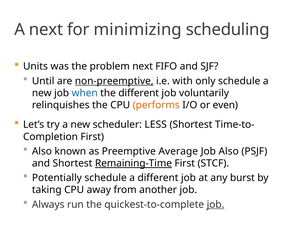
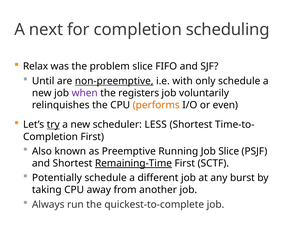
for minimizing: minimizing -> completion
Units: Units -> Relax
problem next: next -> slice
when colour: blue -> purple
the different: different -> registers
try underline: none -> present
Average: Average -> Running
Job Also: Also -> Slice
STCF: STCF -> SCTF
job at (215, 205) underline: present -> none
